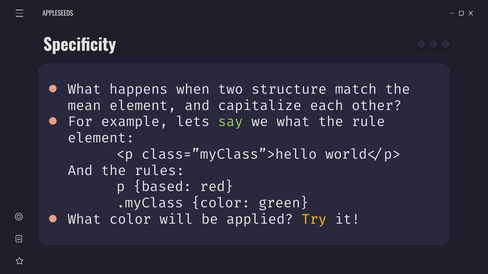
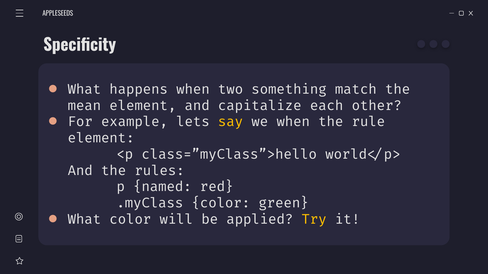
structure: structure -> something
say colour: light green -> yellow
we what: what -> when
based: based -> named
